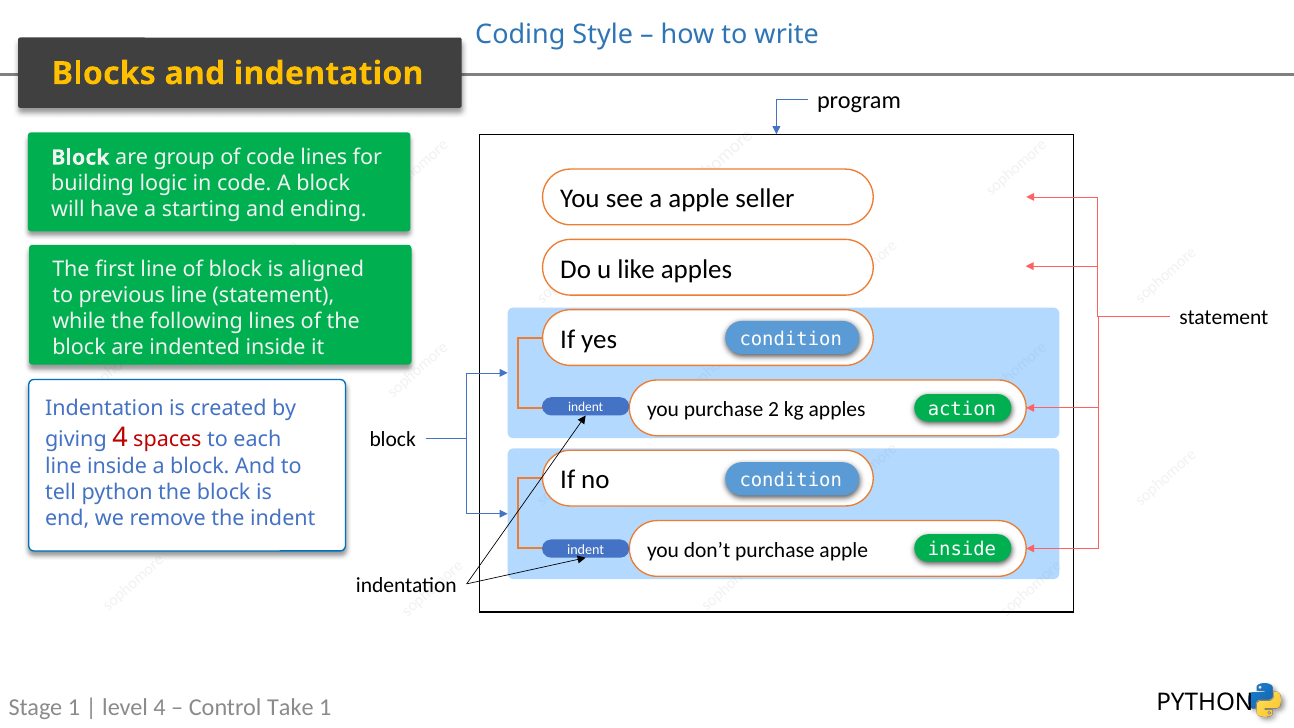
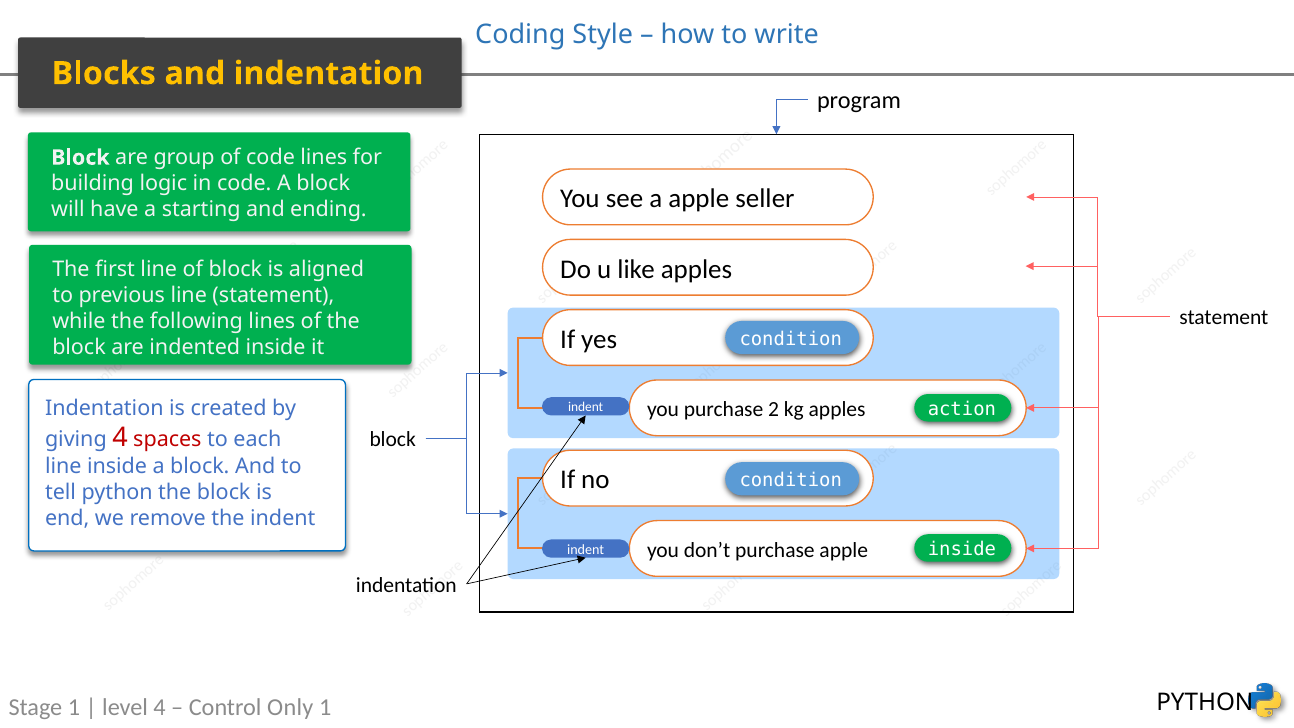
Take: Take -> Only
